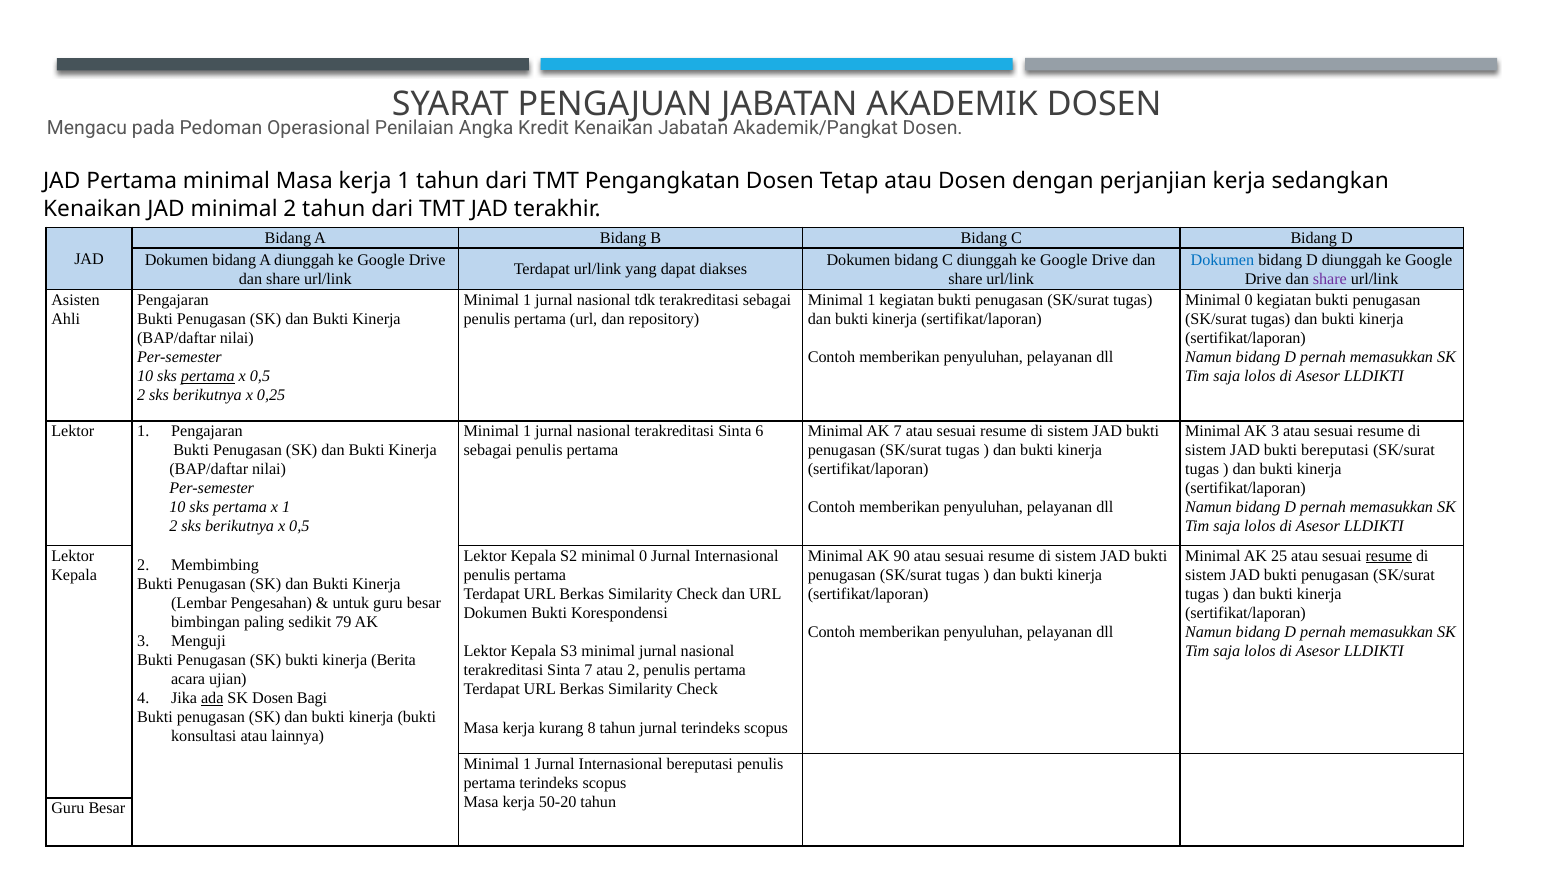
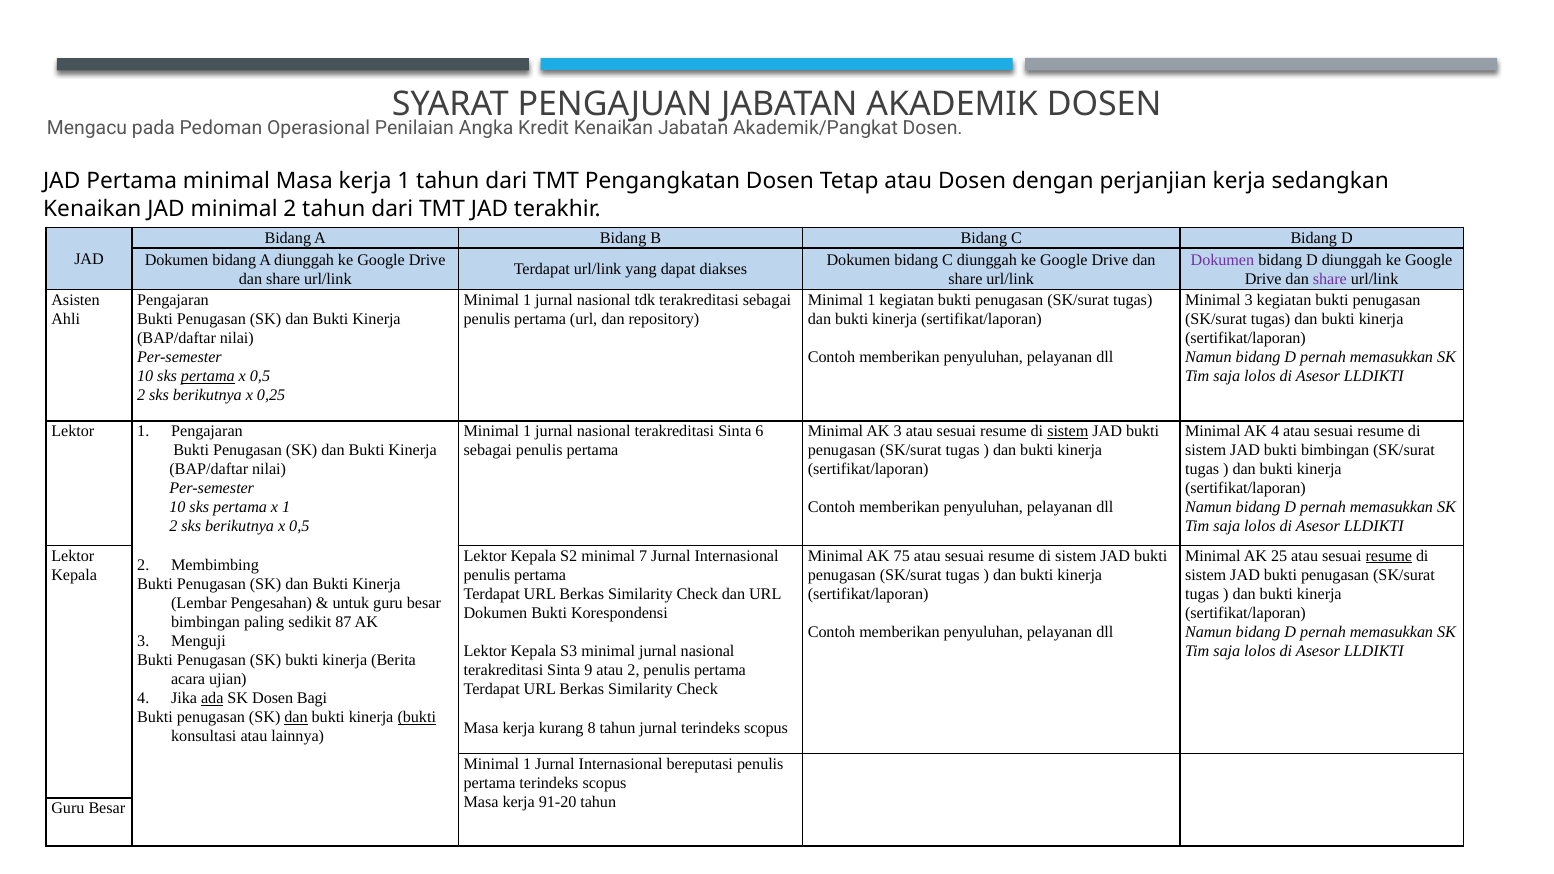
Dokumen at (1222, 260) colour: blue -> purple
0 at (1249, 300): 0 -> 3
Minimal AK 7: 7 -> 3
sistem at (1068, 431) underline: none -> present
Minimal AK 3: 3 -> 4
bukti bereputasi: bereputasi -> bimbingan
S2 minimal 0: 0 -> 7
90: 90 -> 75
79: 79 -> 87
Sinta 7: 7 -> 9
dan at (296, 718) underline: none -> present
bukti at (417, 718) underline: none -> present
50-20: 50-20 -> 91-20
